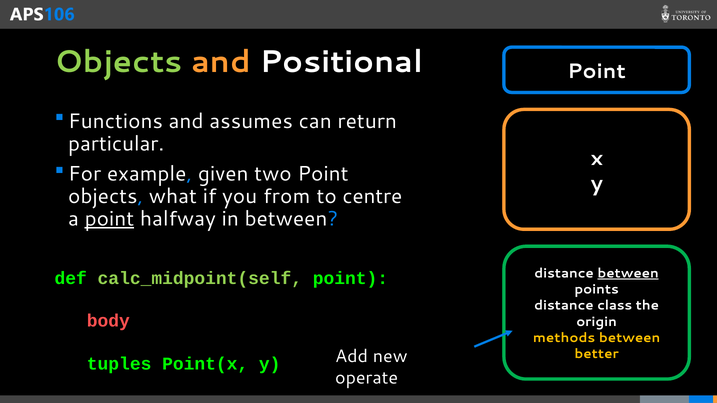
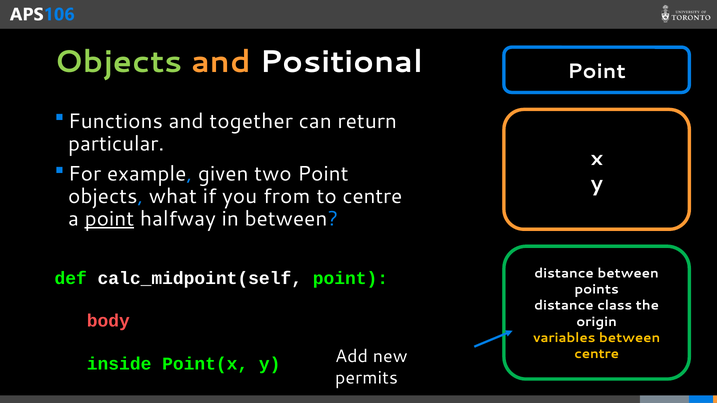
assumes: assumes -> together
between at (628, 273) underline: present -> none
calc_midpoint(self colour: light green -> white
methods: methods -> variables
better at (597, 354): better -> centre
tuples: tuples -> inside
operate: operate -> permits
